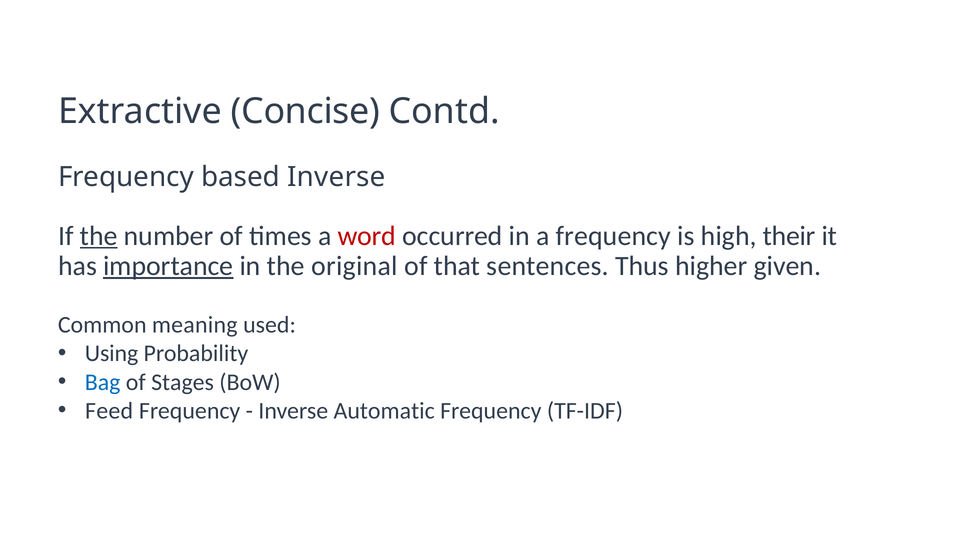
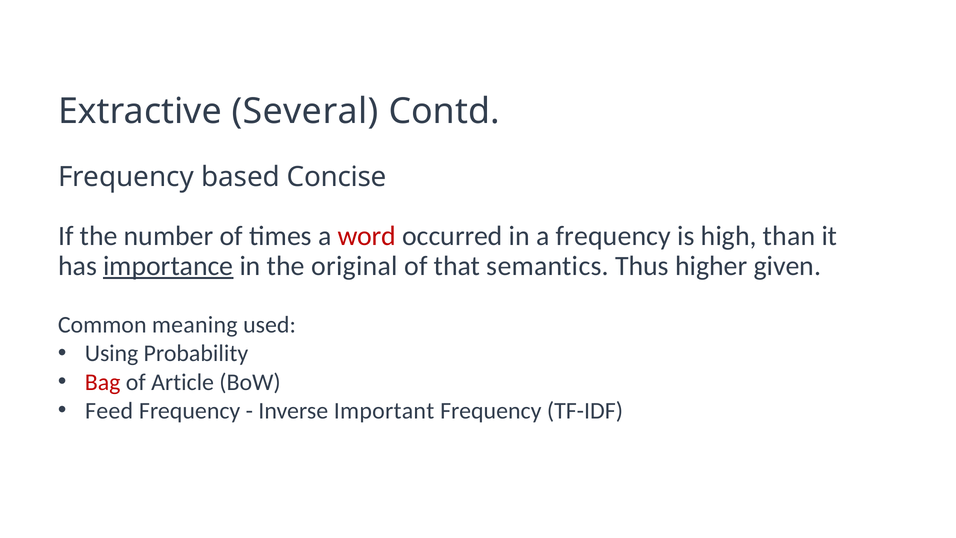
Concise: Concise -> Several
based Inverse: Inverse -> Concise
the at (99, 236) underline: present -> none
their: their -> than
sentences: sentences -> semantics
Bag colour: blue -> red
Stages: Stages -> Article
Automatic: Automatic -> Important
